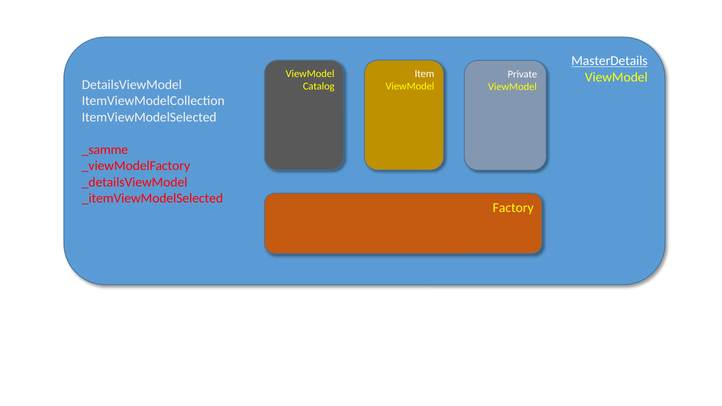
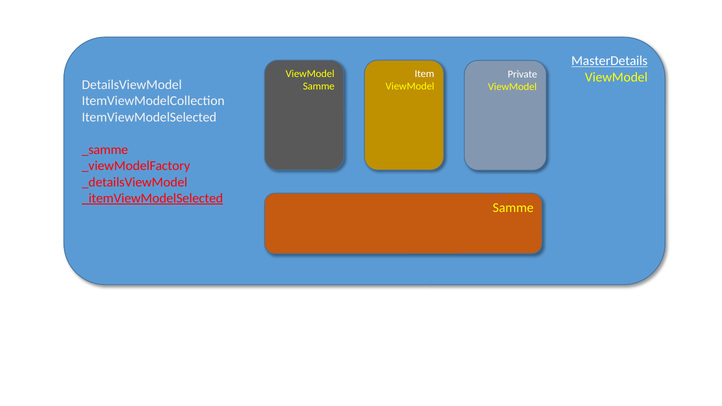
Catalog at (319, 86): Catalog -> Samme
_itemViewModelSelected underline: none -> present
Factory at (513, 208): Factory -> Samme
